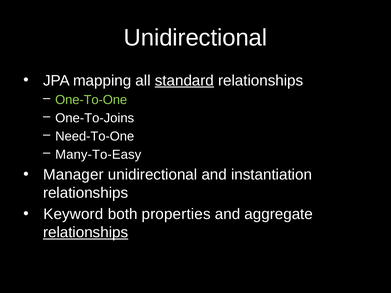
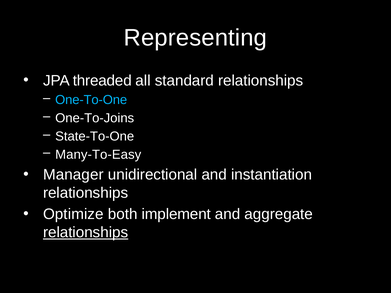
Unidirectional at (195, 38): Unidirectional -> Representing
mapping: mapping -> threaded
standard underline: present -> none
One-To-One colour: light green -> light blue
Need-To-One: Need-To-One -> State-To-One
Keyword: Keyword -> Optimize
properties: properties -> implement
